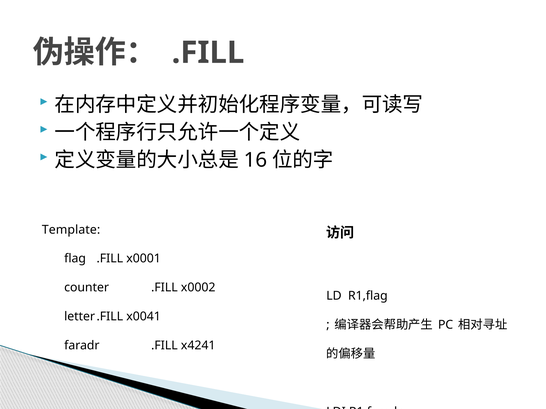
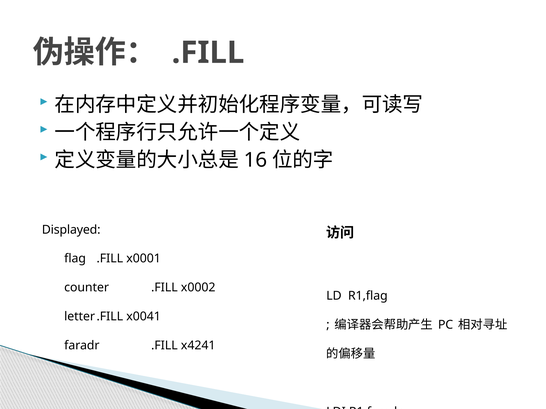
Template: Template -> Displayed
